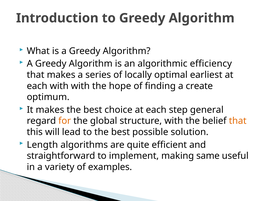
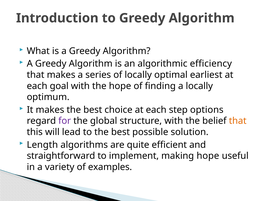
each with: with -> goal
a create: create -> locally
general: general -> options
for colour: orange -> purple
making same: same -> hope
